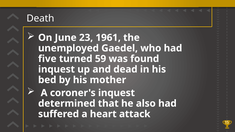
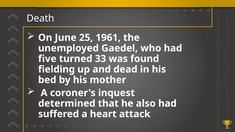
23: 23 -> 25
59: 59 -> 33
inquest at (57, 69): inquest -> fielding
